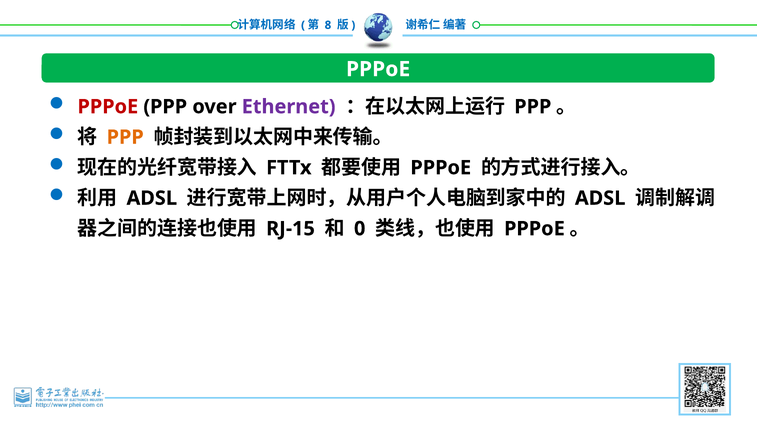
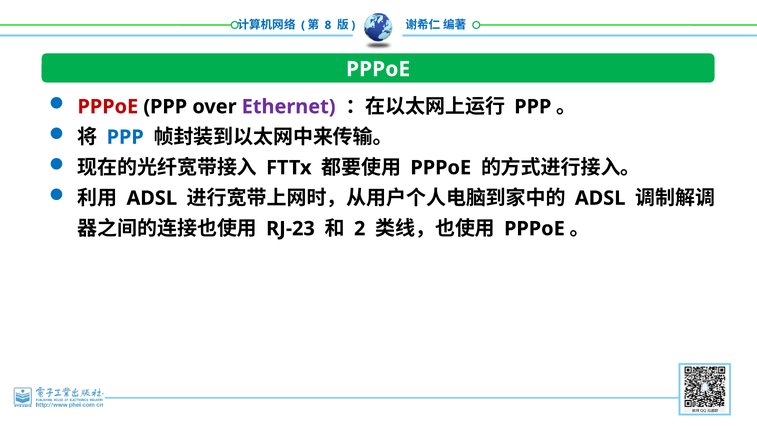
PPP at (125, 137) colour: orange -> blue
RJ-15: RJ-15 -> RJ-23
0: 0 -> 2
